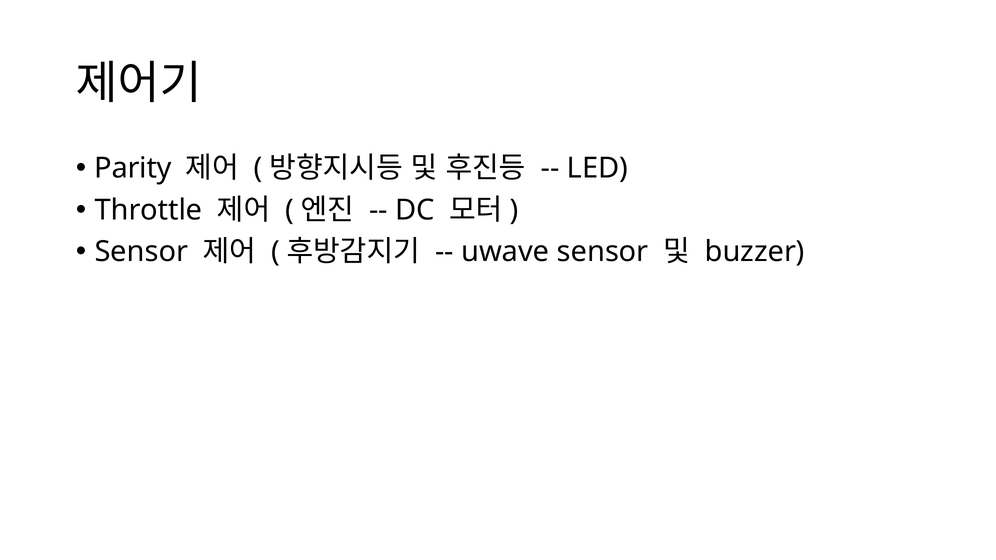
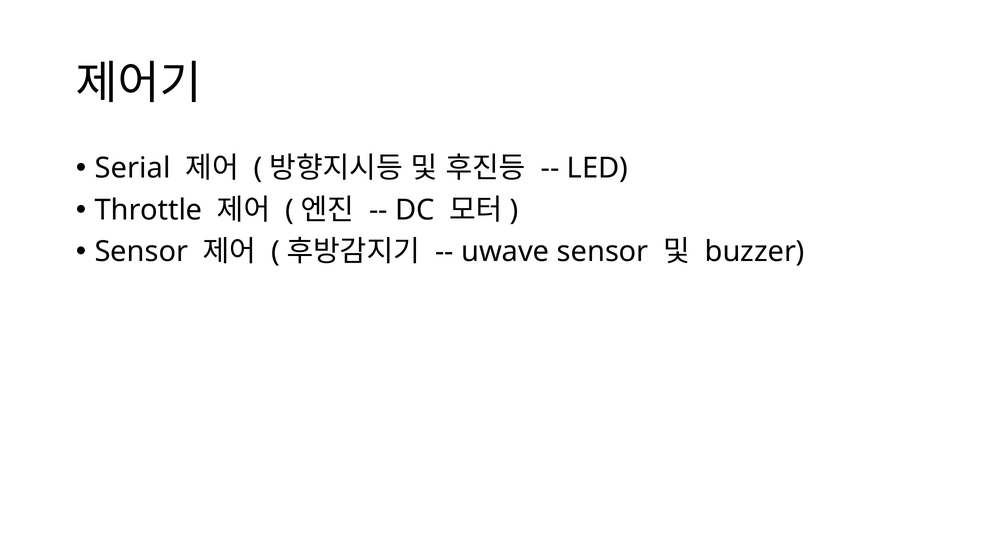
Parity: Parity -> Serial
